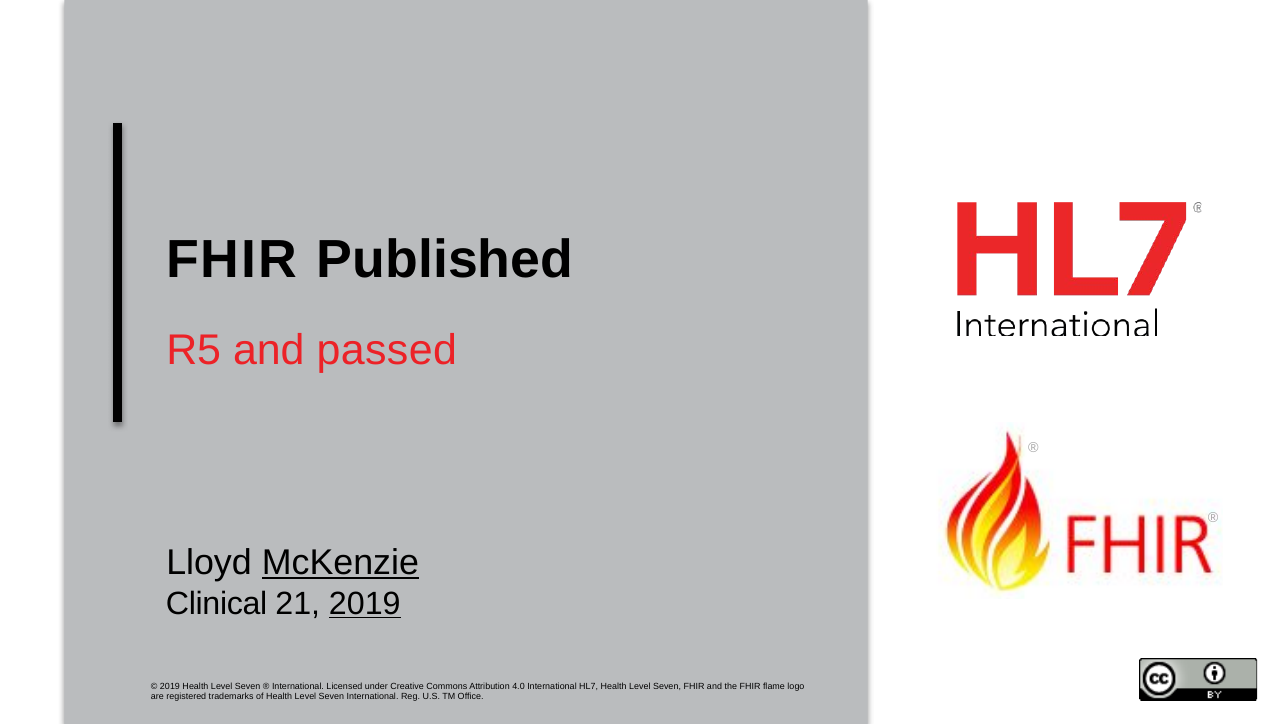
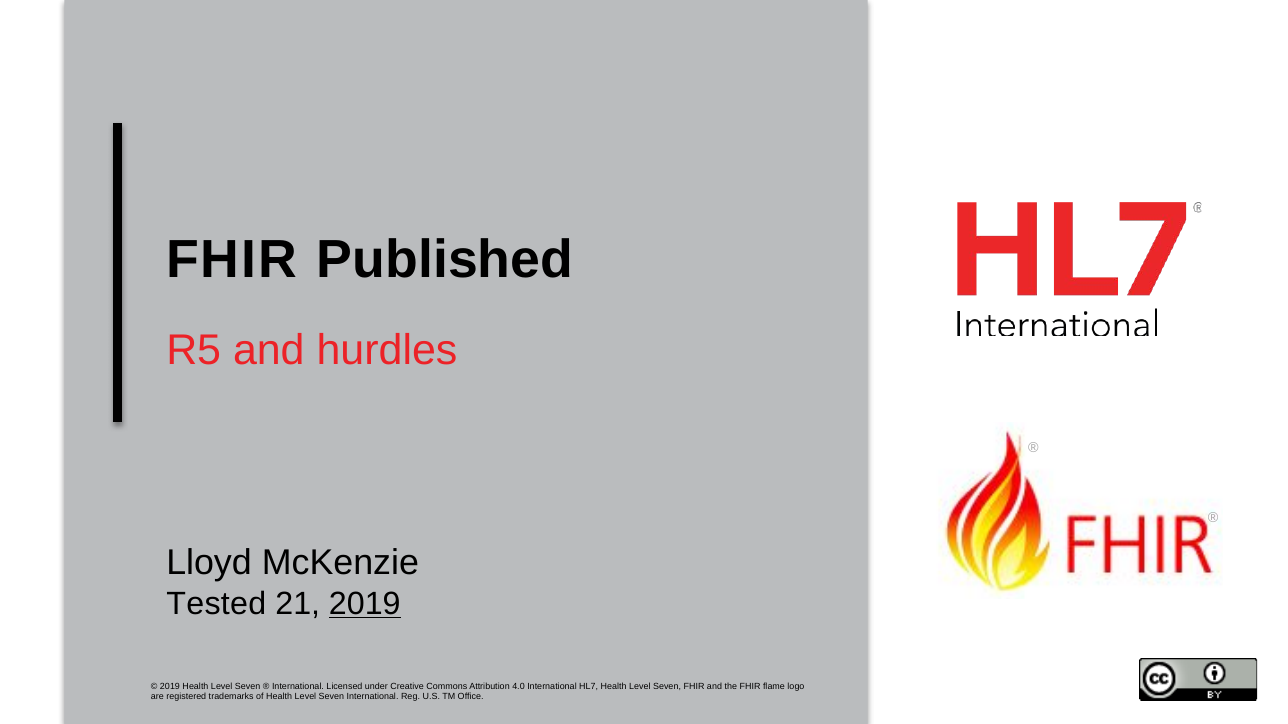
passed: passed -> hurdles
McKenzie underline: present -> none
Clinical: Clinical -> Tested
